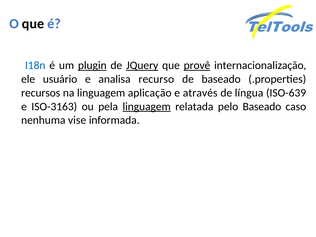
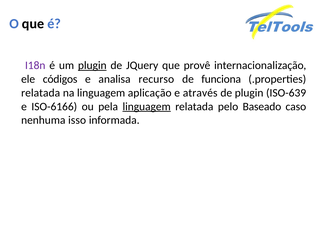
I18n colour: blue -> purple
JQuery underline: present -> none
provê underline: present -> none
usuário: usuário -> códigos
de baseado: baseado -> funciona
recursos at (41, 93): recursos -> relatada
de língua: língua -> plugin
ISO-3163: ISO-3163 -> ISO-6166
vise: vise -> isso
